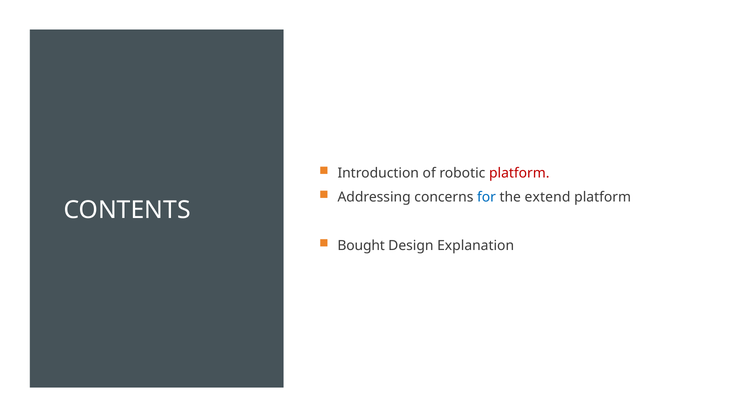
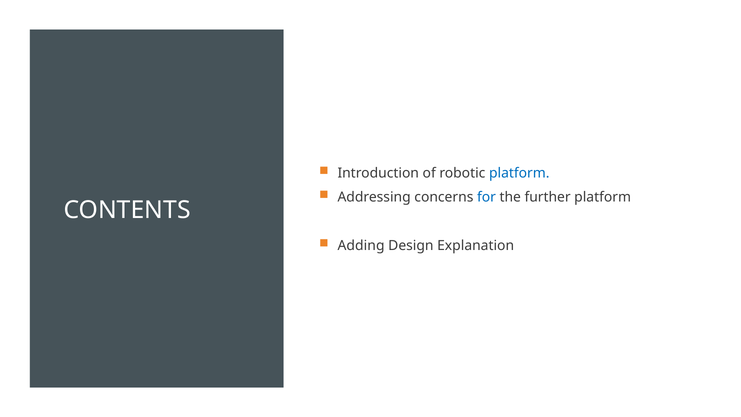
platform at (519, 173) colour: red -> blue
extend: extend -> further
Bought: Bought -> Adding
